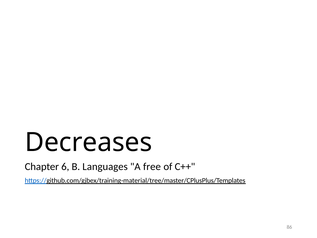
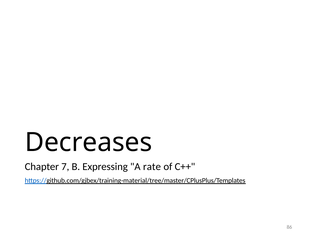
6: 6 -> 7
Languages: Languages -> Expressing
free: free -> rate
